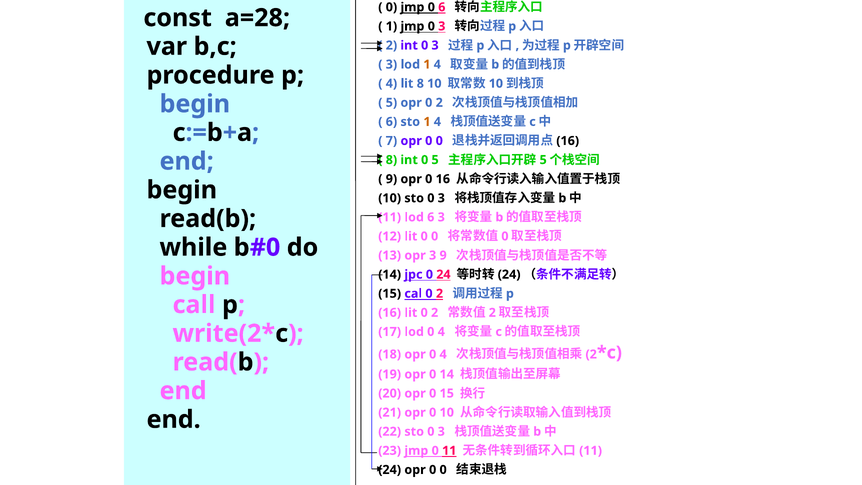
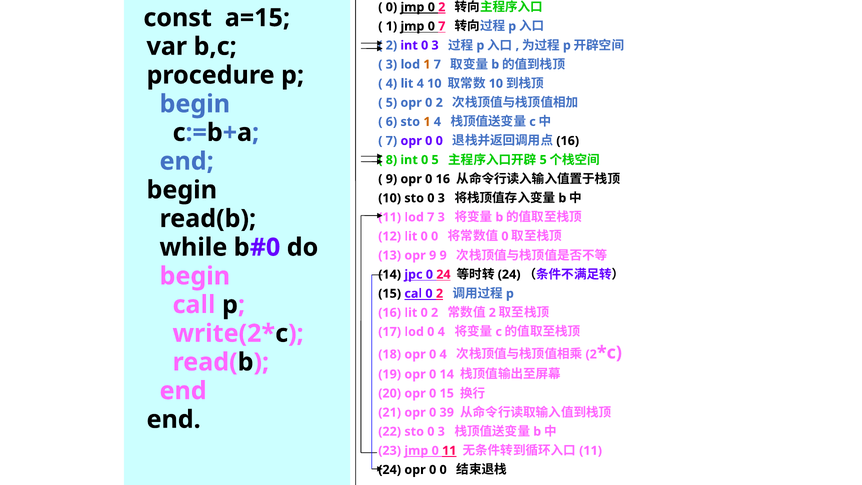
jmp 0 6: 6 -> 2
a=28: a=28 -> a=15
jmp 0 3: 3 -> 7
lod 1 4: 4 -> 7
lit 8: 8 -> 4
lod 6: 6 -> 7
opr 3: 3 -> 9
0 10: 10 -> 39
